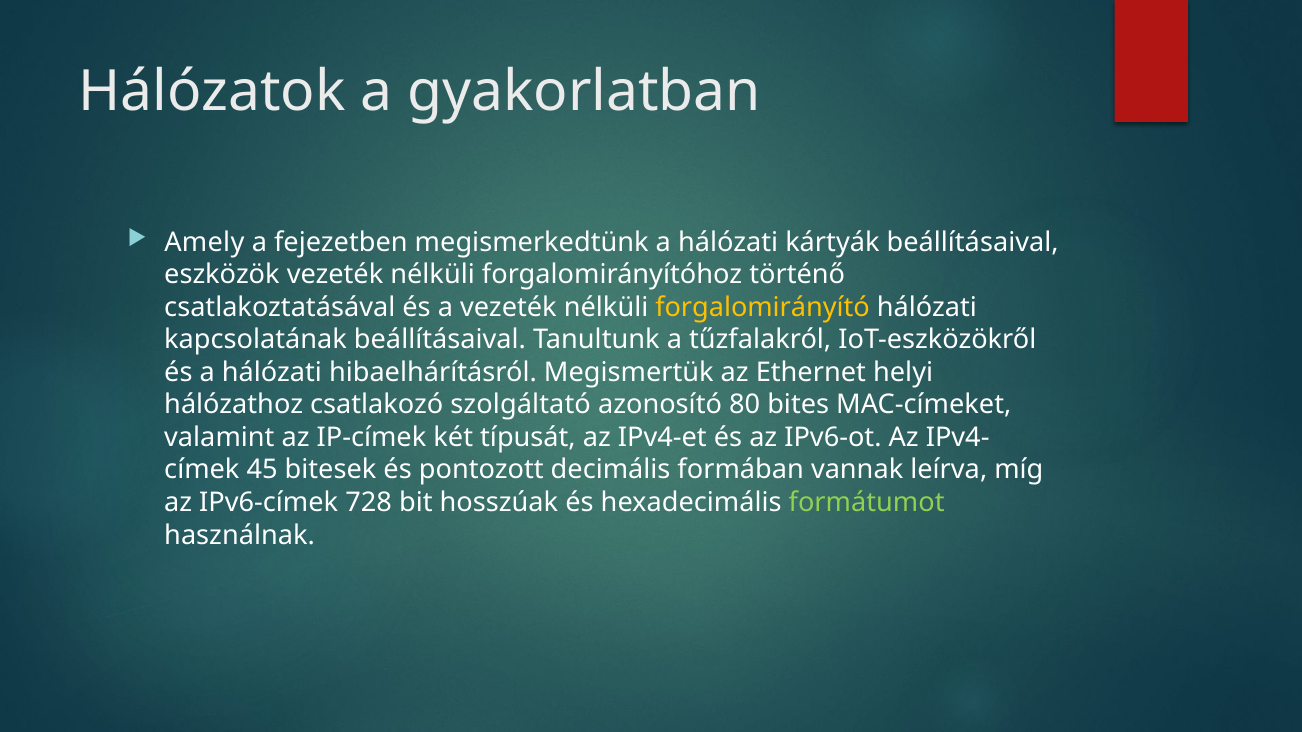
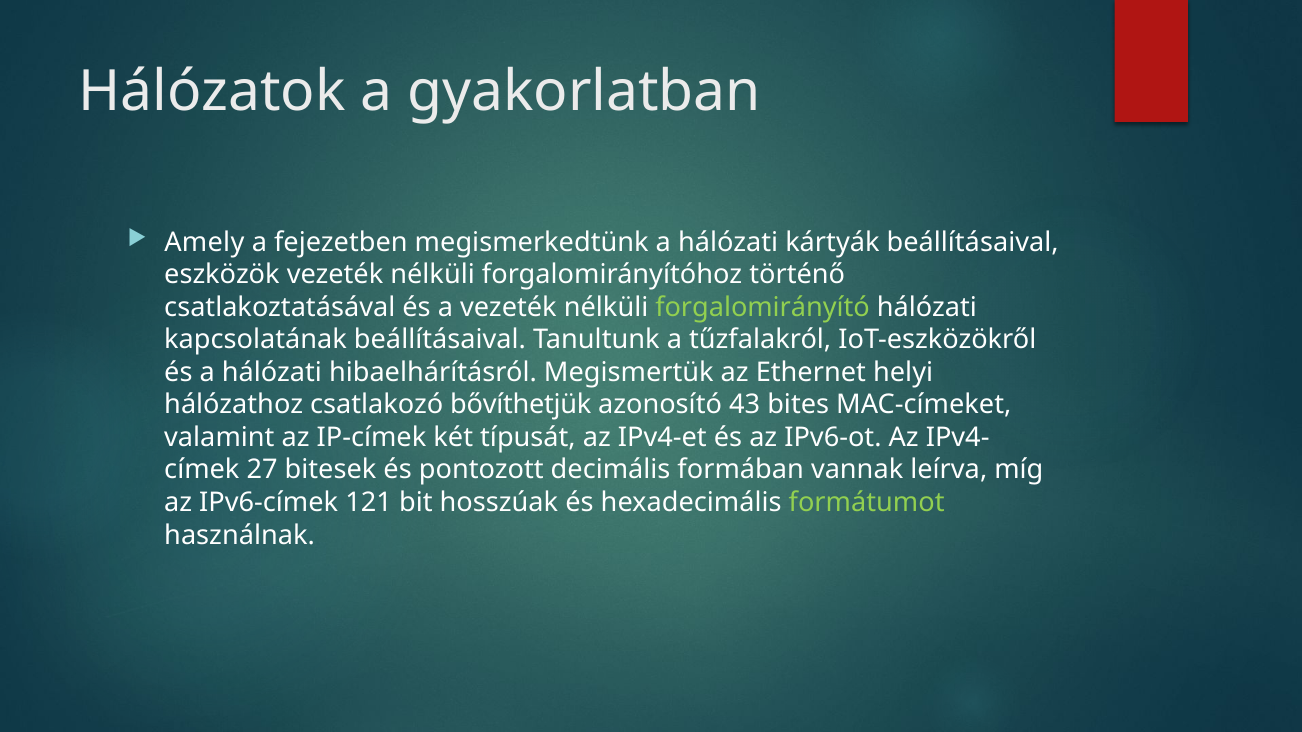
forgalomirányító colour: yellow -> light green
szolgáltató: szolgáltató -> bővíthetjük
80: 80 -> 43
45: 45 -> 27
728: 728 -> 121
